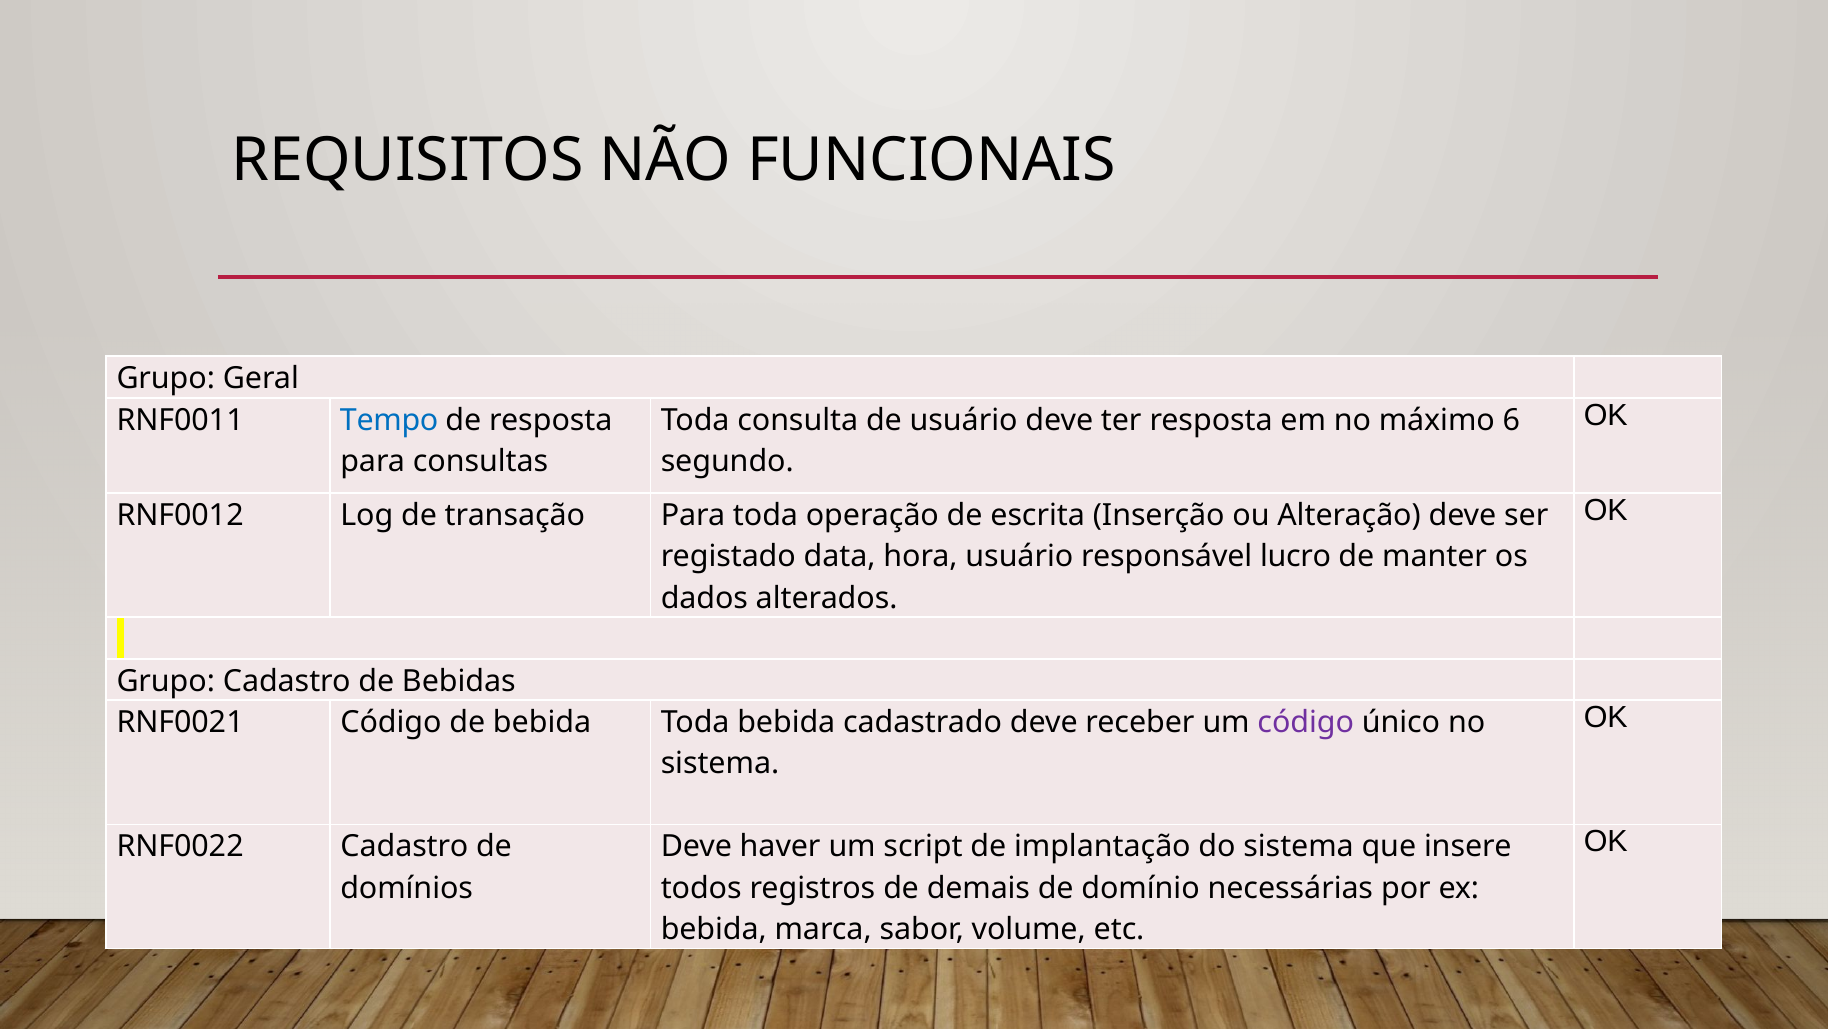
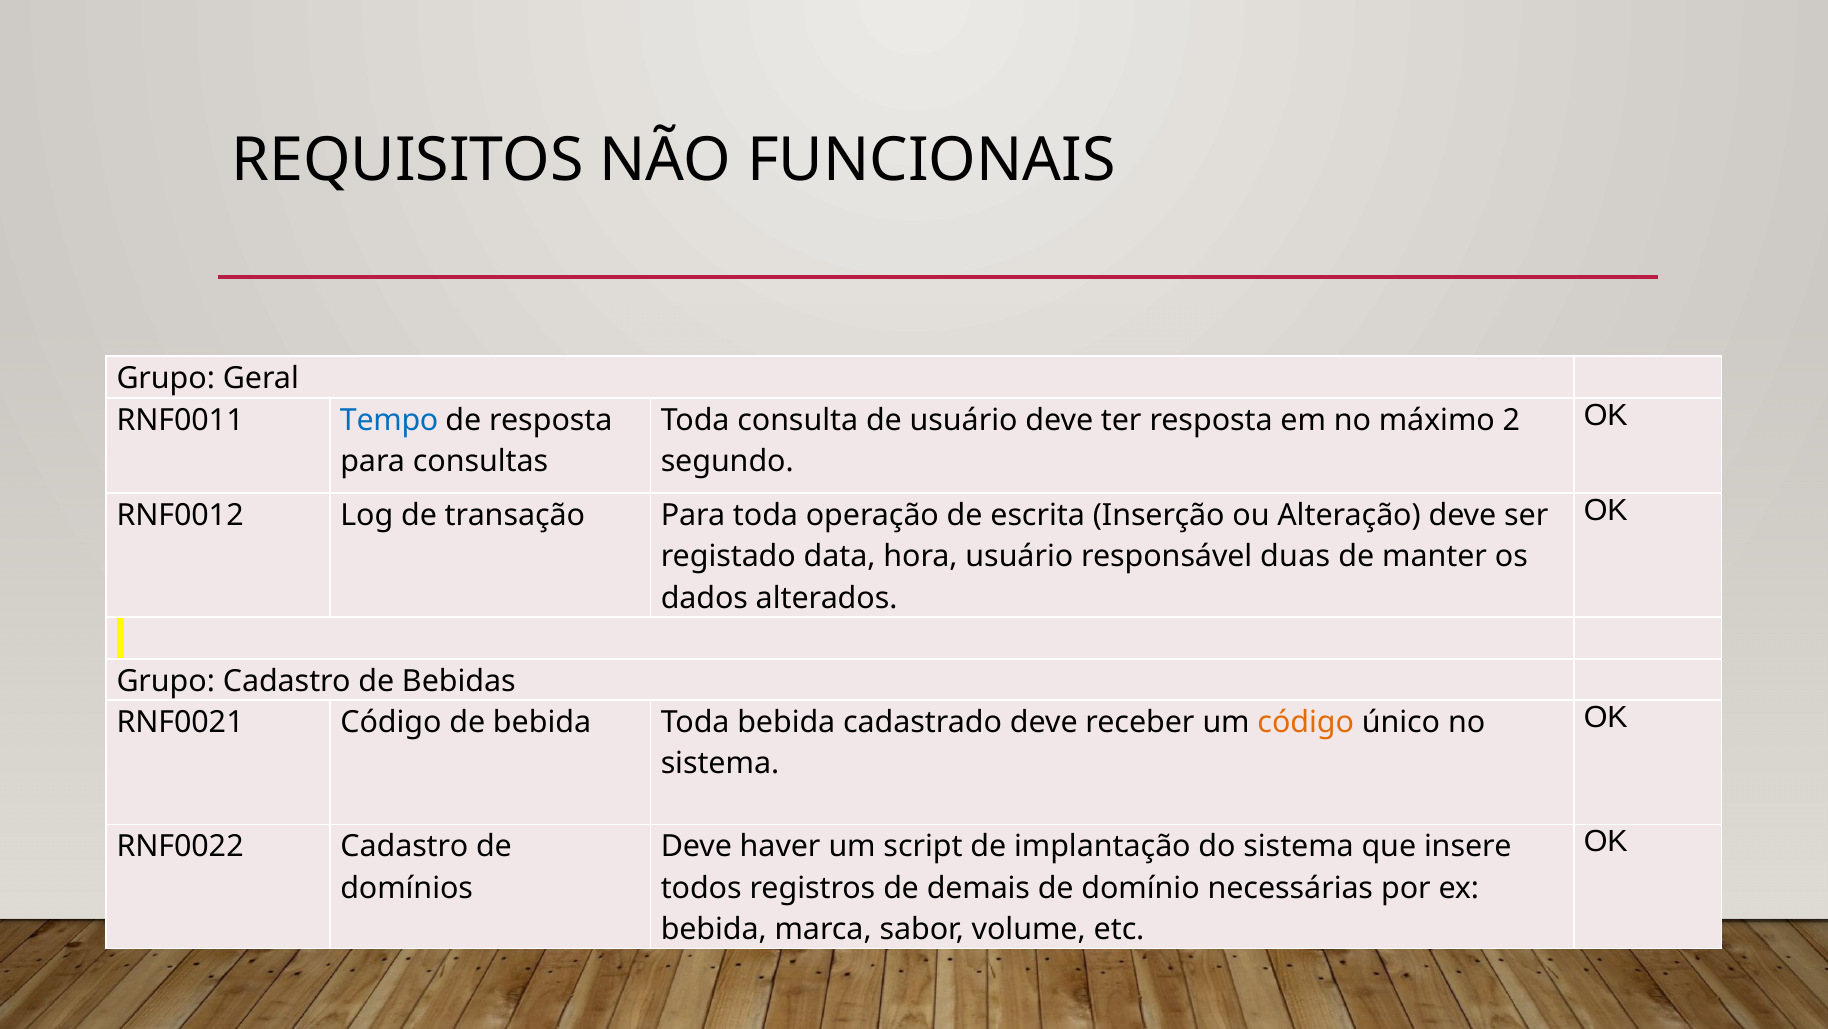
6: 6 -> 2
lucro: lucro -> duas
código at (1306, 722) colour: purple -> orange
